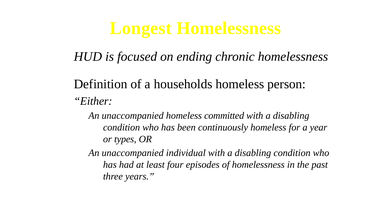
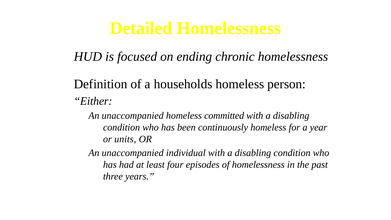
Longest: Longest -> Detailed
types: types -> units
